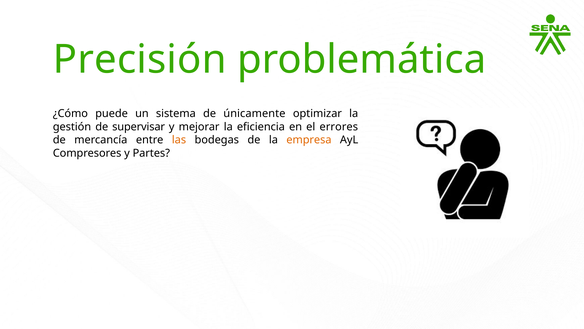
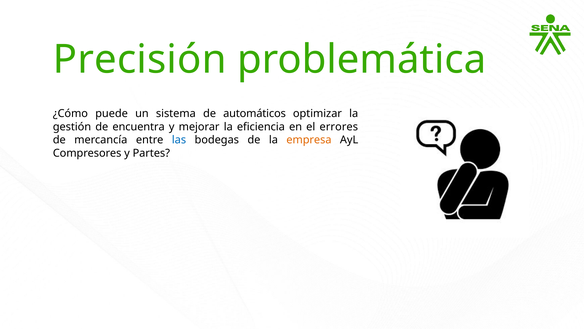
únicamente: únicamente -> automáticos
supervisar: supervisar -> encuentra
las colour: orange -> blue
